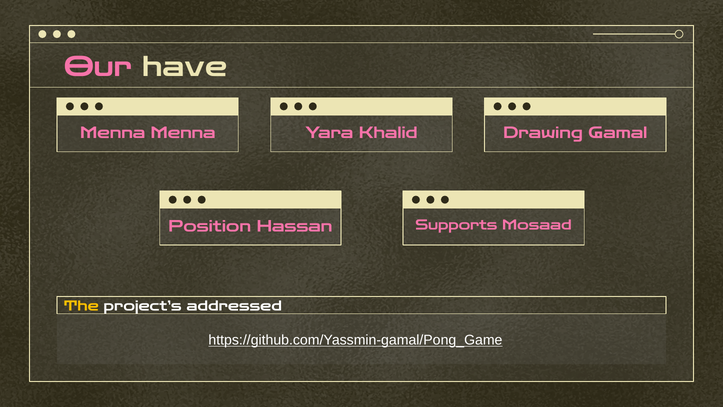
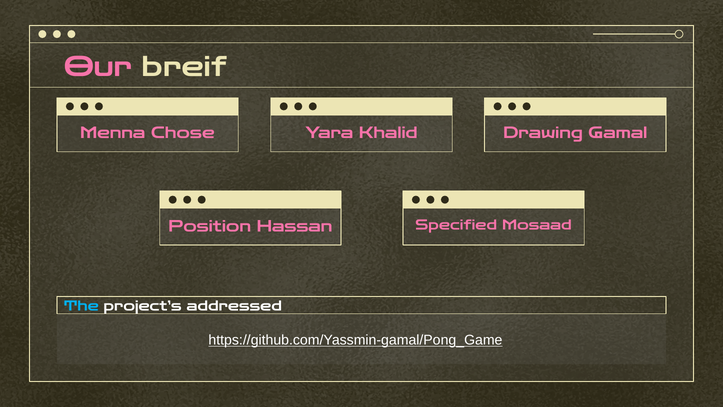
have: have -> breif
Menna Menna: Menna -> Chose
Supports: Supports -> Specified
The colour: yellow -> light blue
